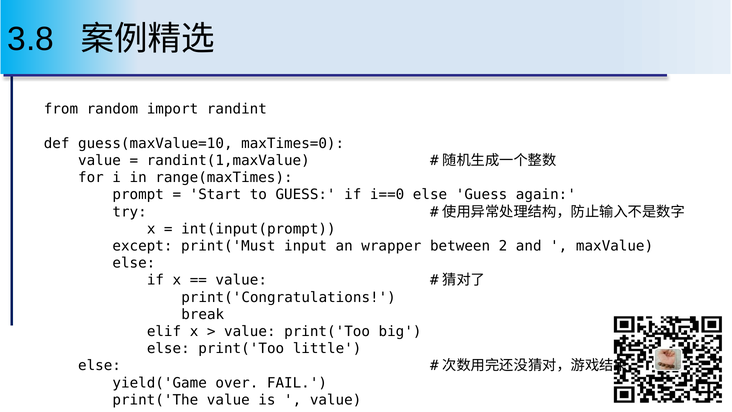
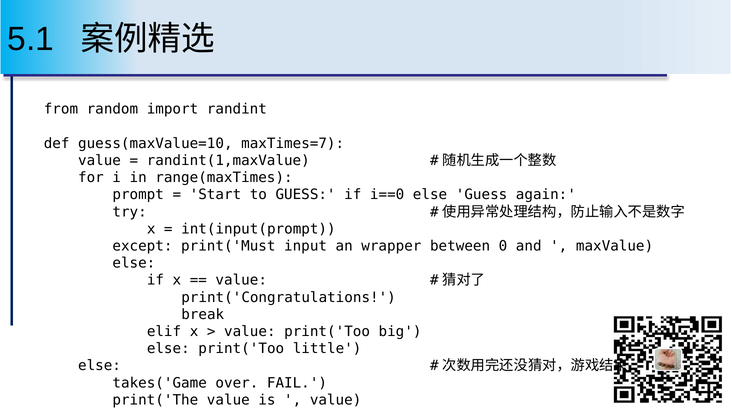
3.8: 3.8 -> 5.1
maxTimes=0: maxTimes=0 -> maxTimes=7
2: 2 -> 0
yield('Game: yield('Game -> takes('Game
